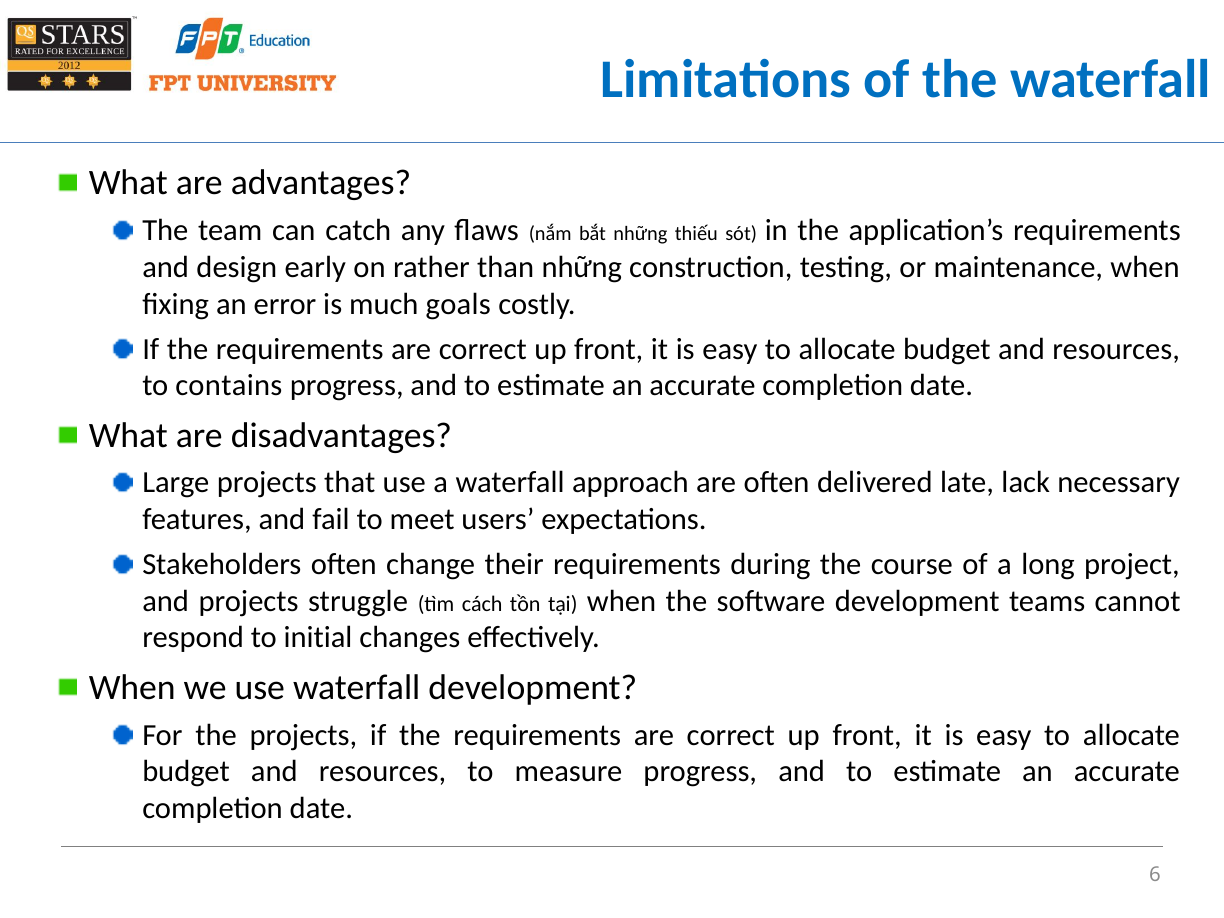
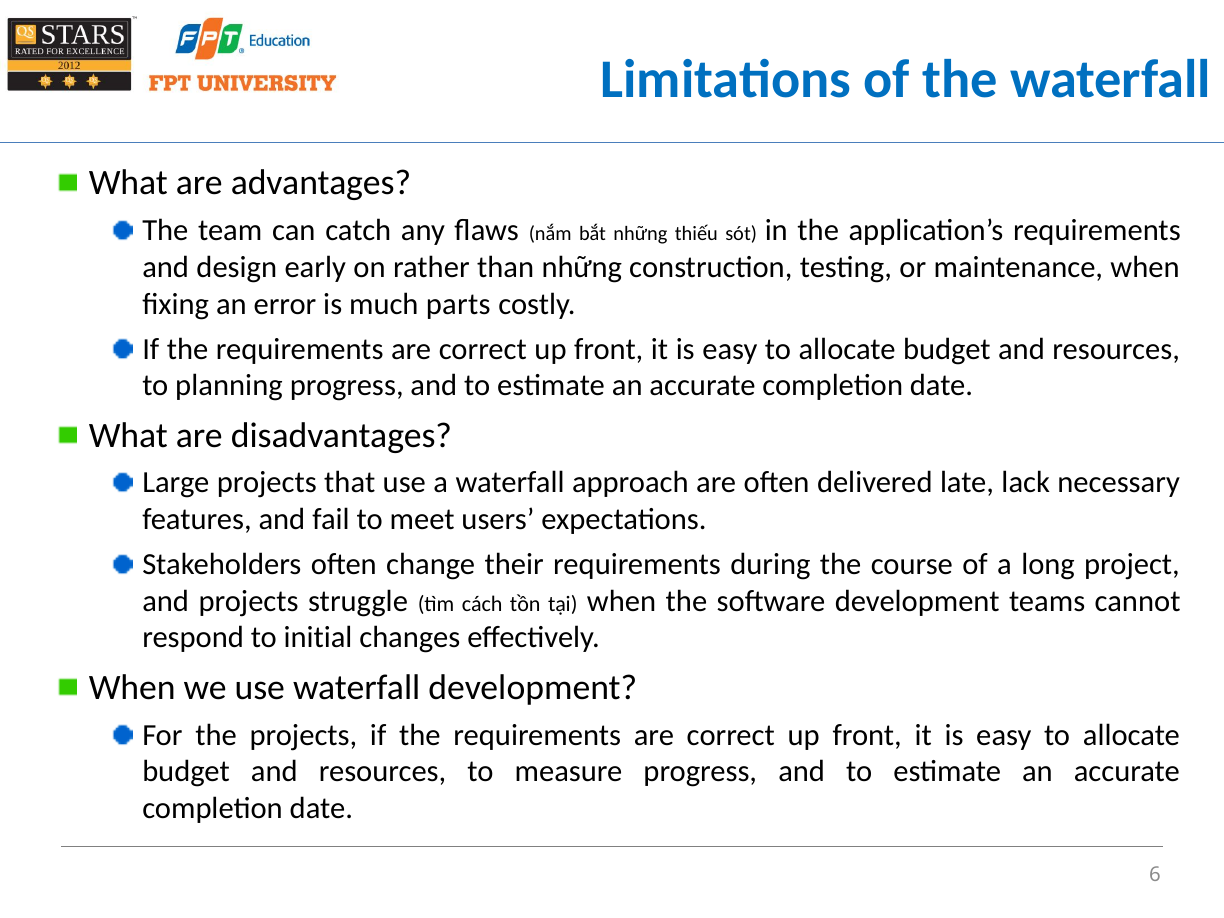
goals: goals -> parts
contains: contains -> planning
